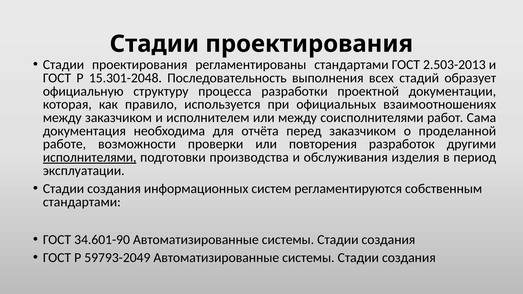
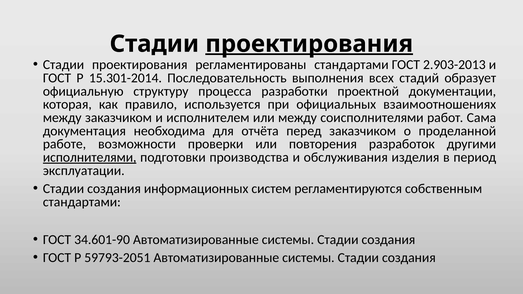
проектирования at (309, 44) underline: none -> present
2.503-2013: 2.503-2013 -> 2.903-2013
15.301-2048: 15.301-2048 -> 15.301-2014
59793-2049: 59793-2049 -> 59793-2051
